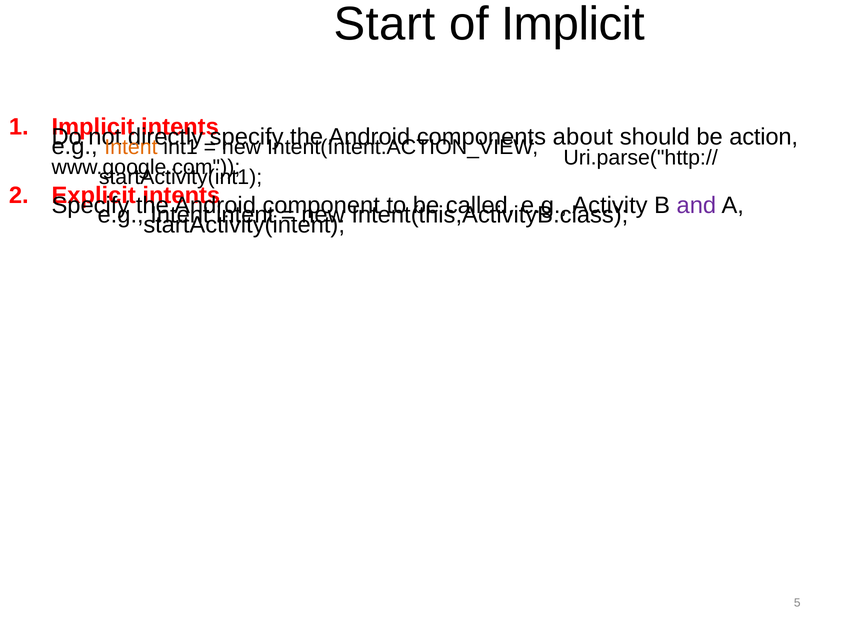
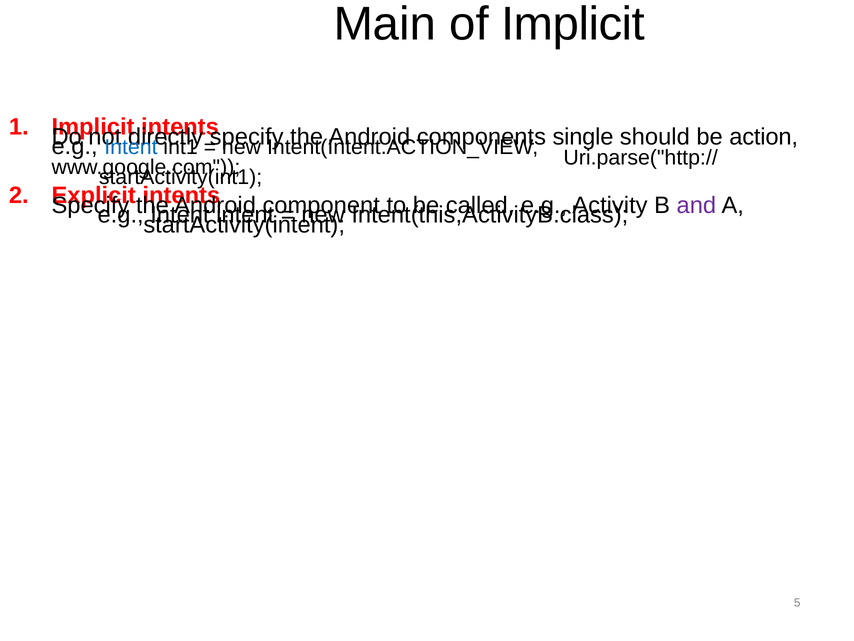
Start: Start -> Main
about: about -> single
Intent at (131, 147) colour: orange -> blue
